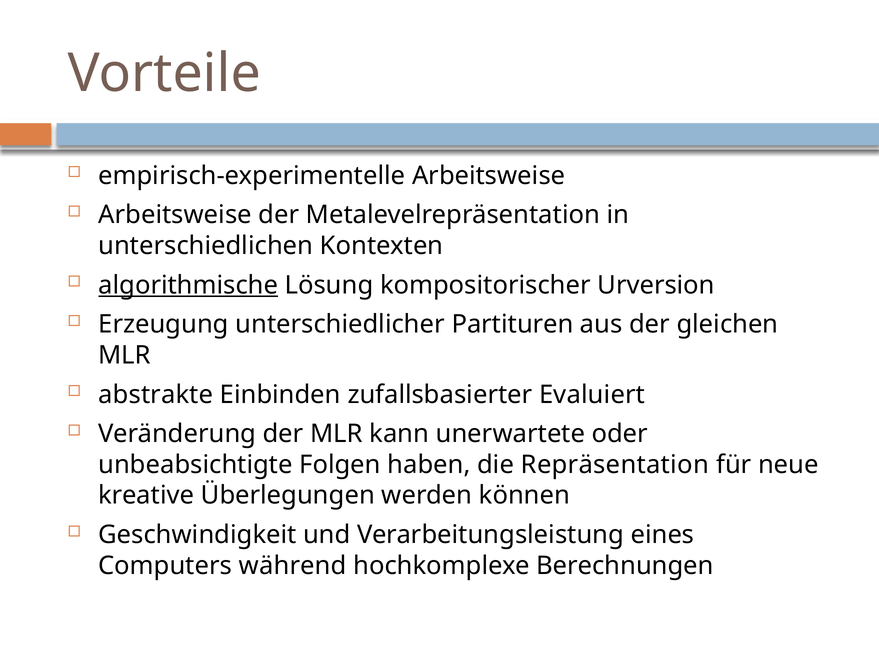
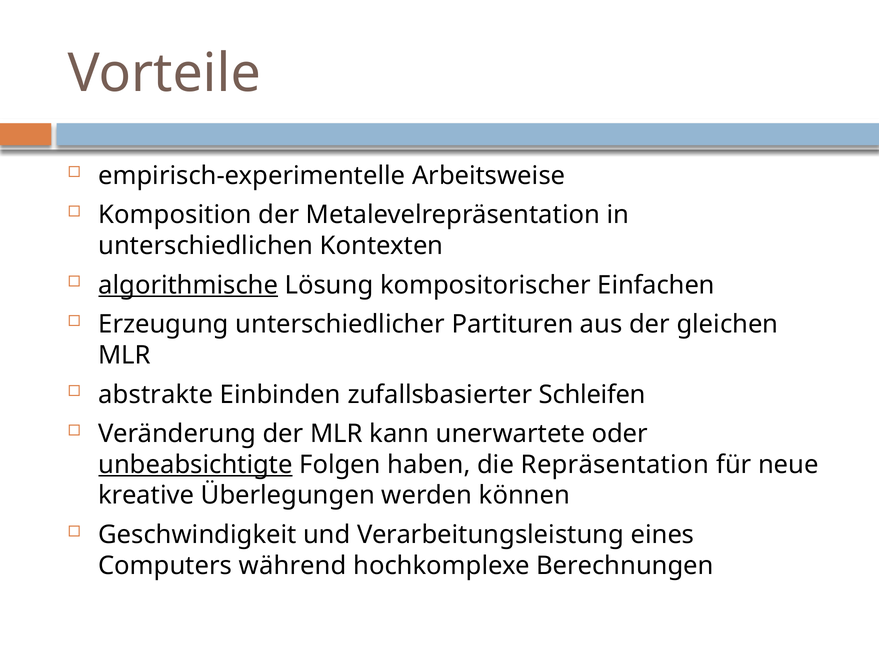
Arbeitsweise at (175, 215): Arbeitsweise -> Komposition
Urversion: Urversion -> Einfachen
Evaluiert: Evaluiert -> Schleifen
unbeabsichtigte underline: none -> present
